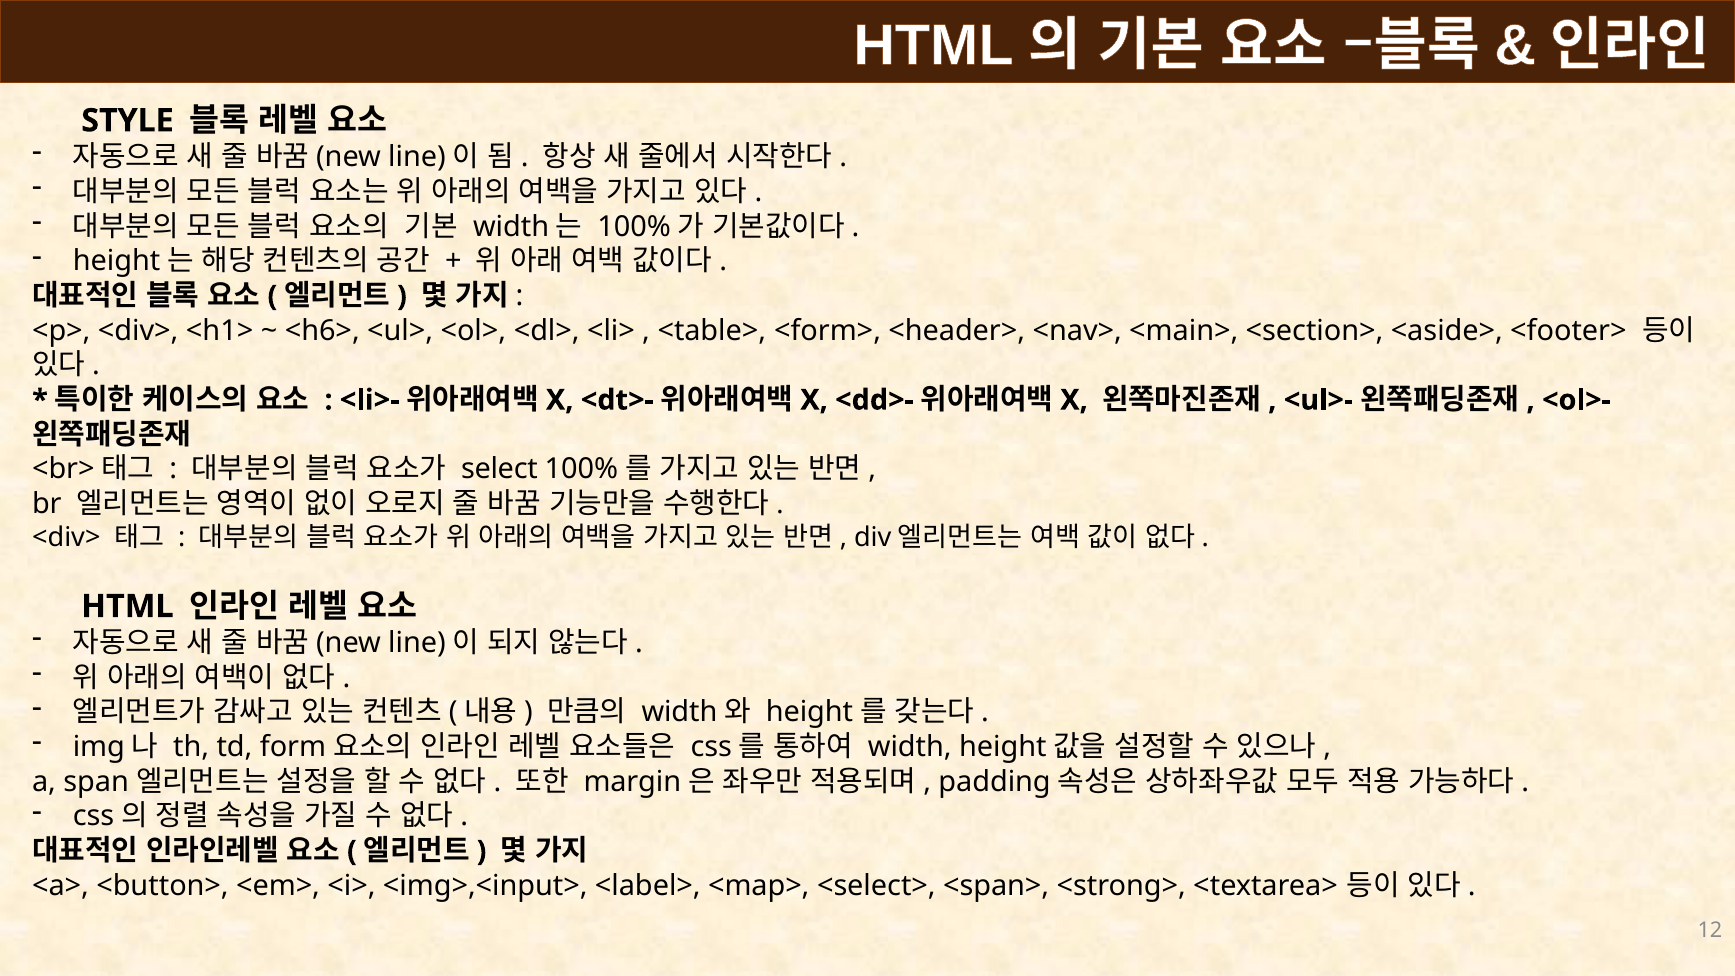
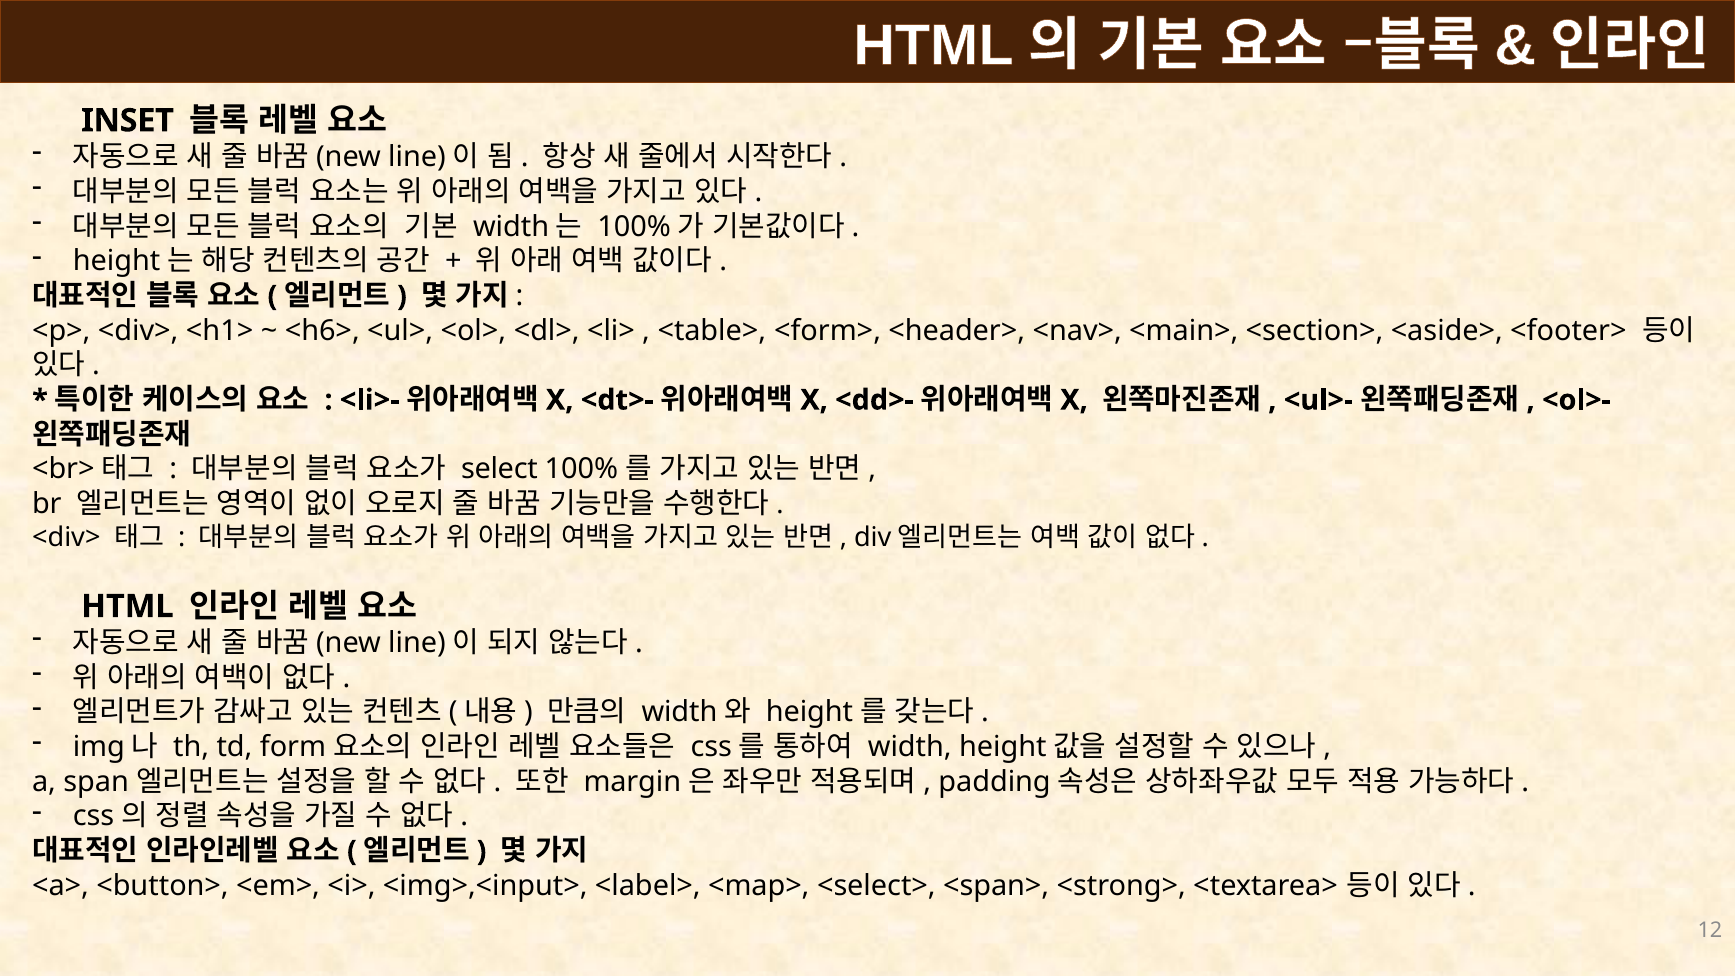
STYLE: STYLE -> INSET
